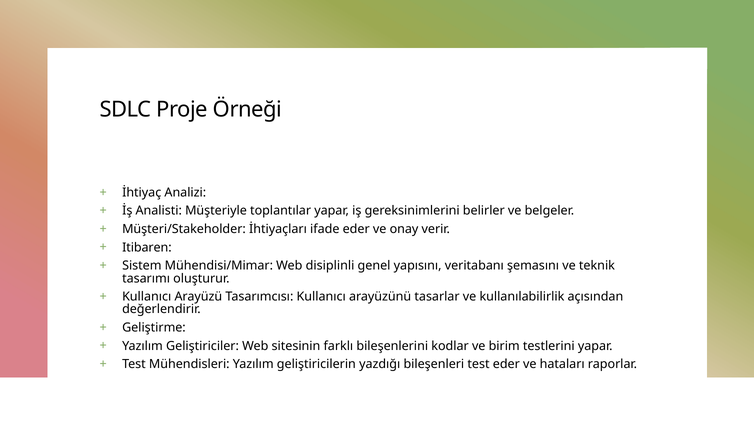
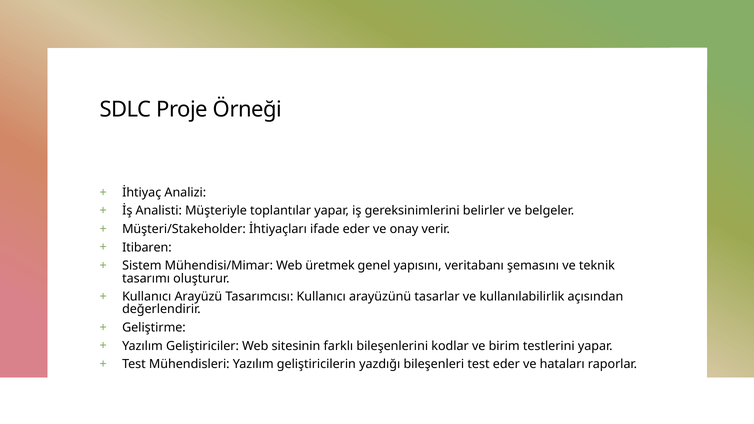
disiplinli: disiplinli -> üretmek
